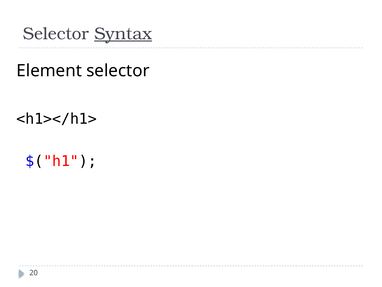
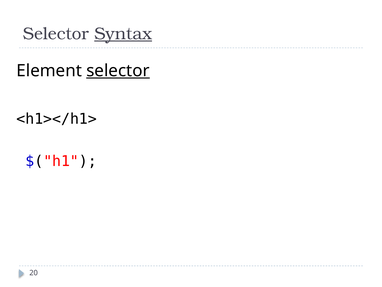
selector at (118, 71) underline: none -> present
